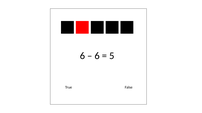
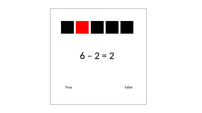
6 at (97, 56): 6 -> 2
5 at (112, 56): 5 -> 2
